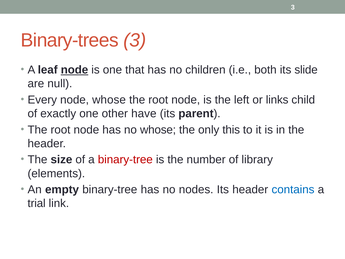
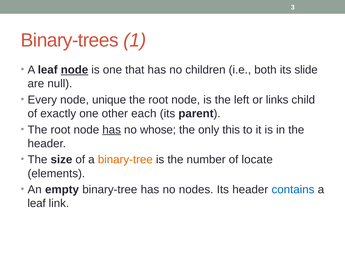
Binary-trees 3: 3 -> 1
node whose: whose -> unique
have: have -> each
has at (112, 130) underline: none -> present
binary-tree at (125, 159) colour: red -> orange
library: library -> locate
trial at (37, 203): trial -> leaf
